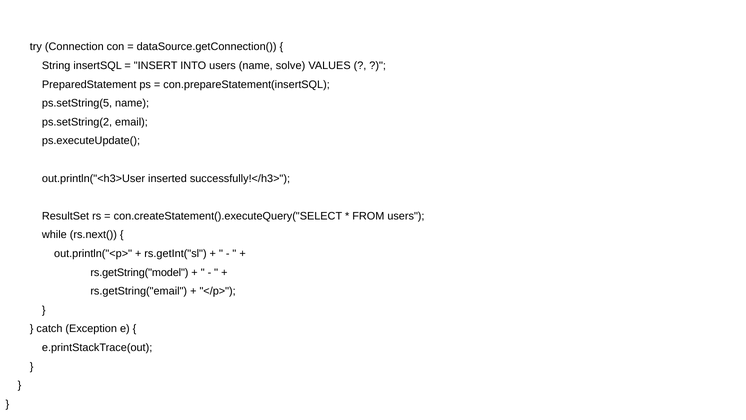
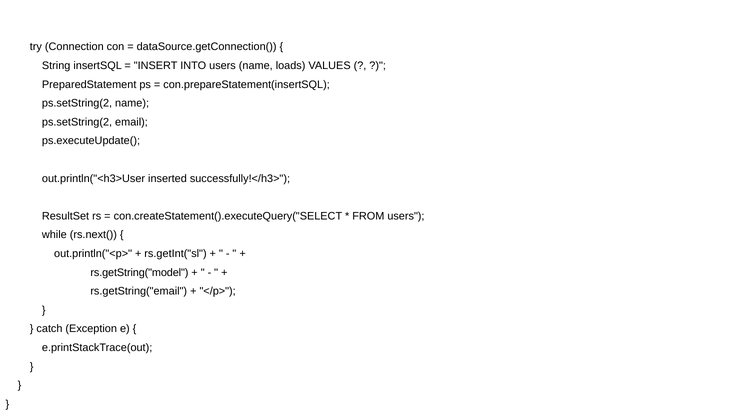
solve: solve -> loads
ps.setString(5 at (77, 103): ps.setString(5 -> ps.setString(2
